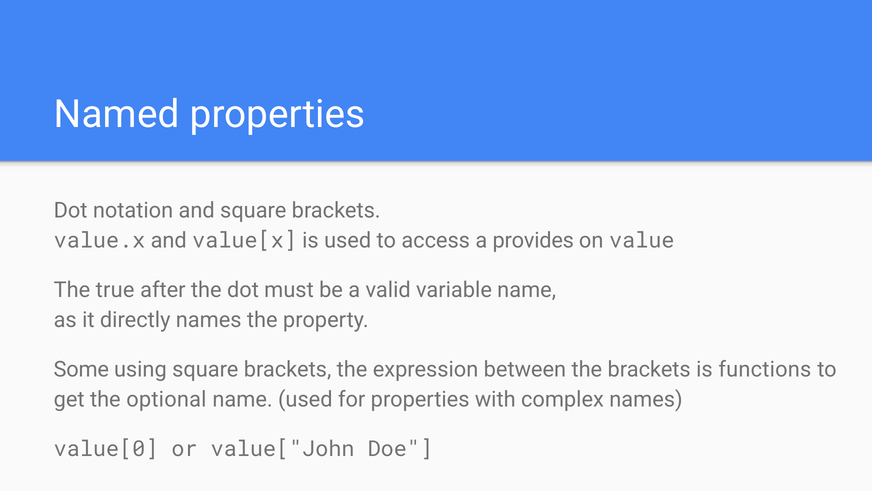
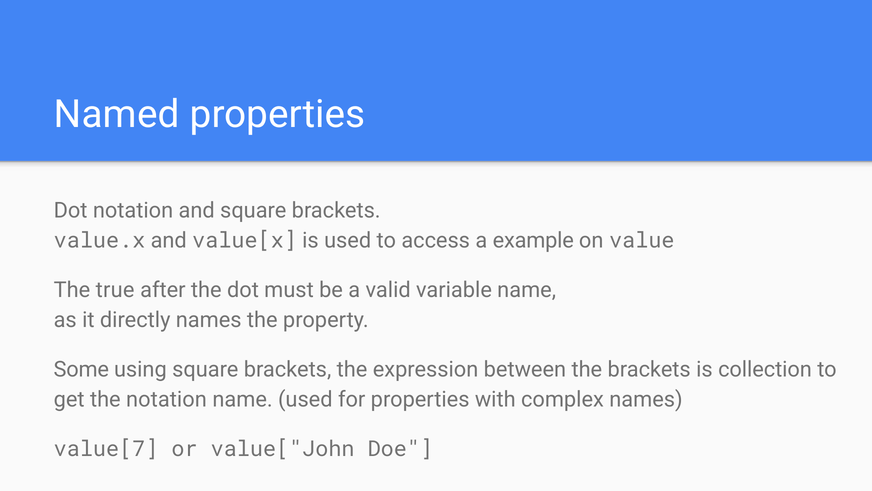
provides: provides -> example
functions: functions -> collection
the optional: optional -> notation
value[0: value[0 -> value[7
